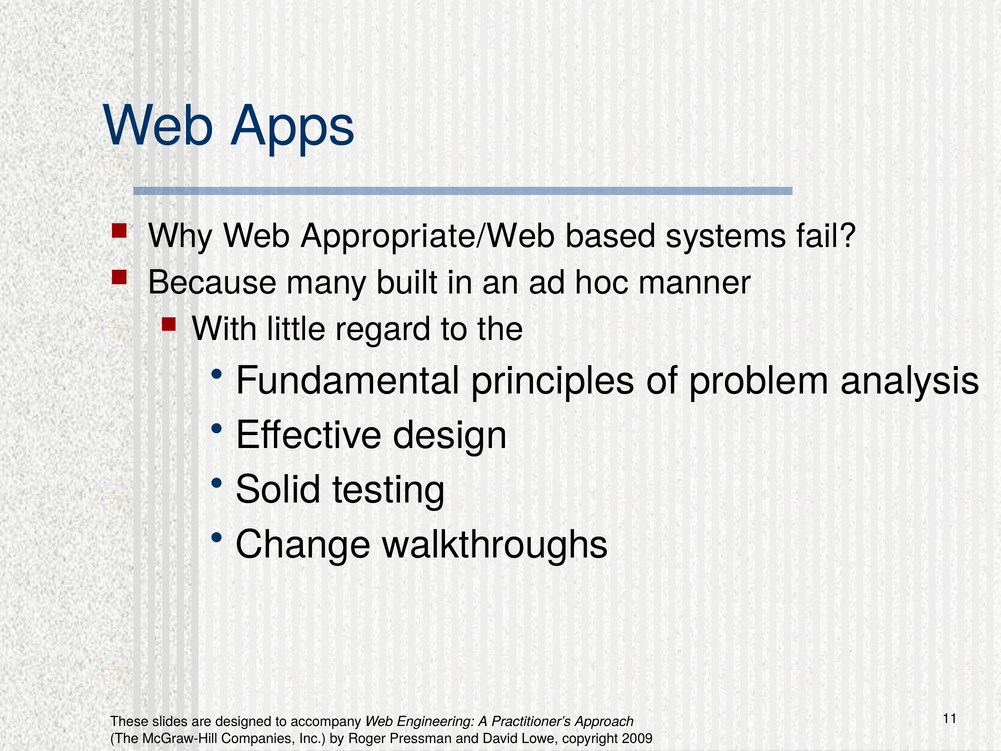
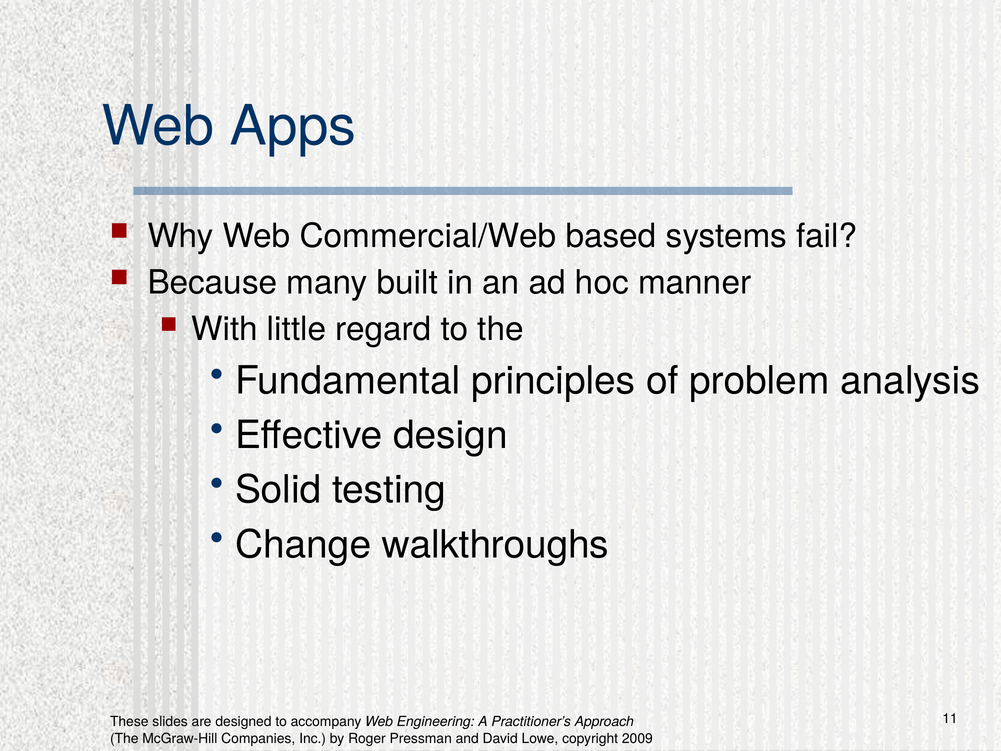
Appropriate/Web: Appropriate/Web -> Commercial/Web
